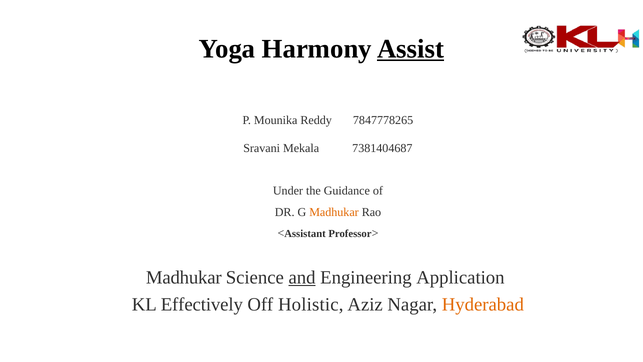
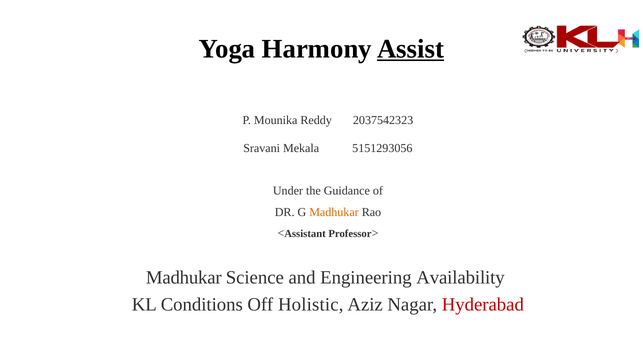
7847778265: 7847778265 -> 2037542323
7381404687: 7381404687 -> 5151293056
and underline: present -> none
Application: Application -> Availability
Effectively: Effectively -> Conditions
Hyderabad colour: orange -> red
